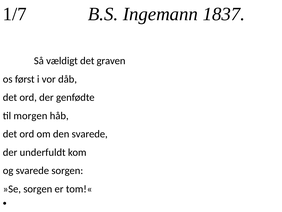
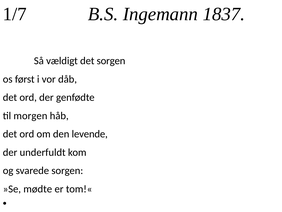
det graven: graven -> sorgen
den svarede: svarede -> levende
»Se sorgen: sorgen -> mødte
